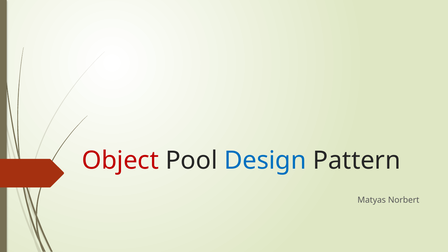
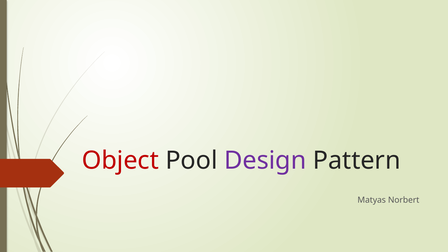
Design colour: blue -> purple
